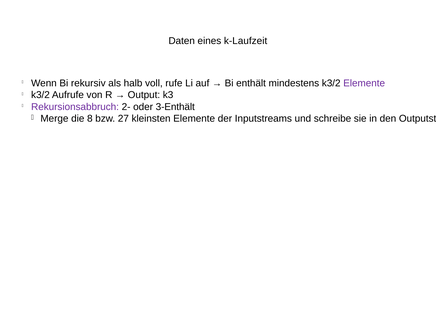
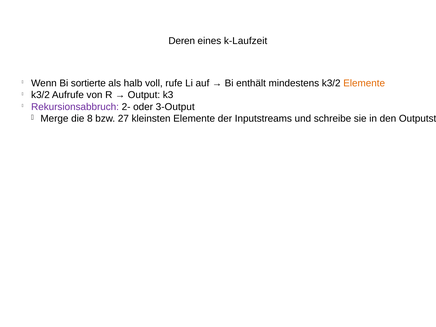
Daten: Daten -> Deren
rekursiv: rekursiv -> sortierte
Elemente at (364, 83) colour: purple -> orange
3-Enthält: 3-Enthält -> 3-Output
